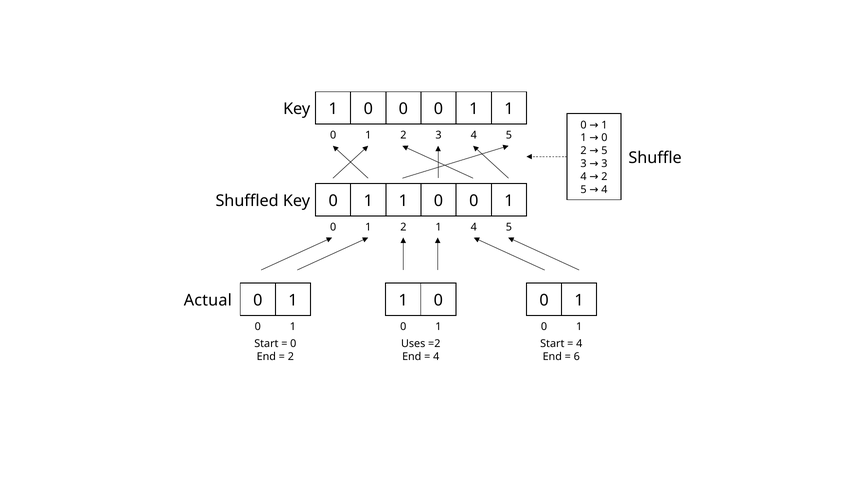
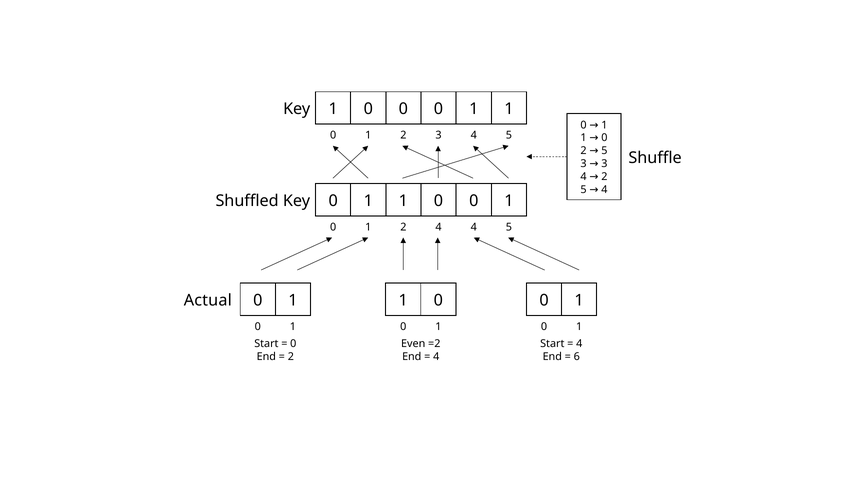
2 1: 1 -> 4
Uses: Uses -> Even
